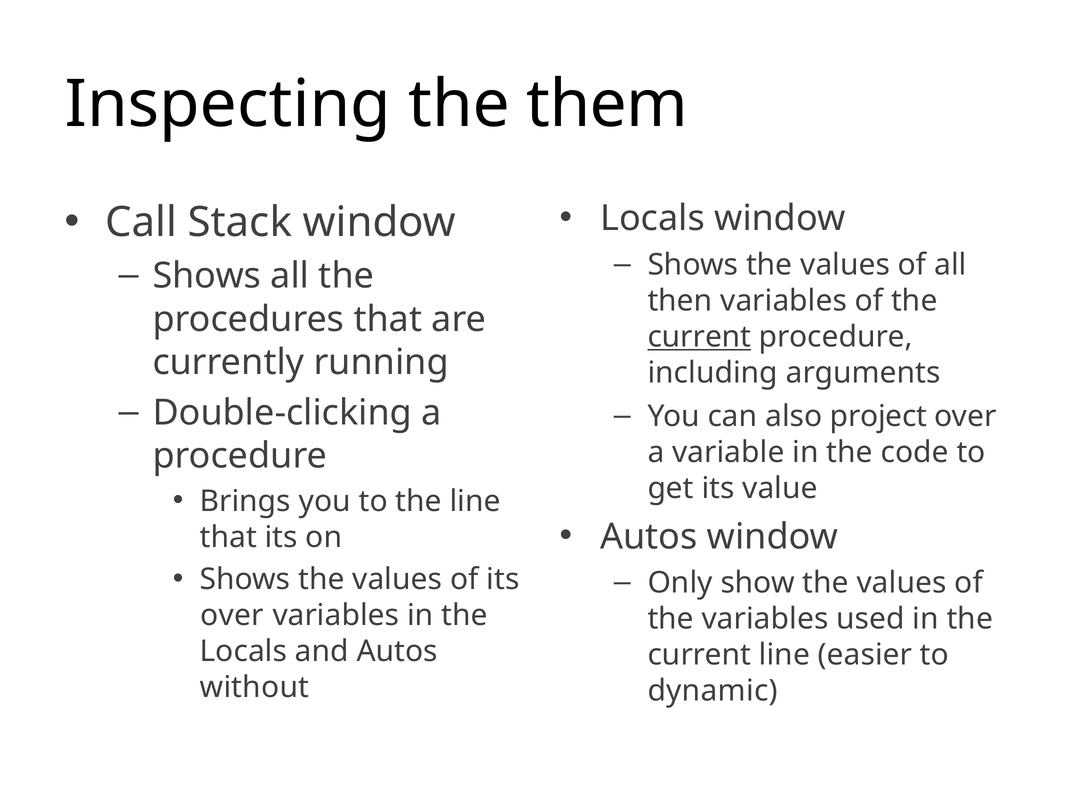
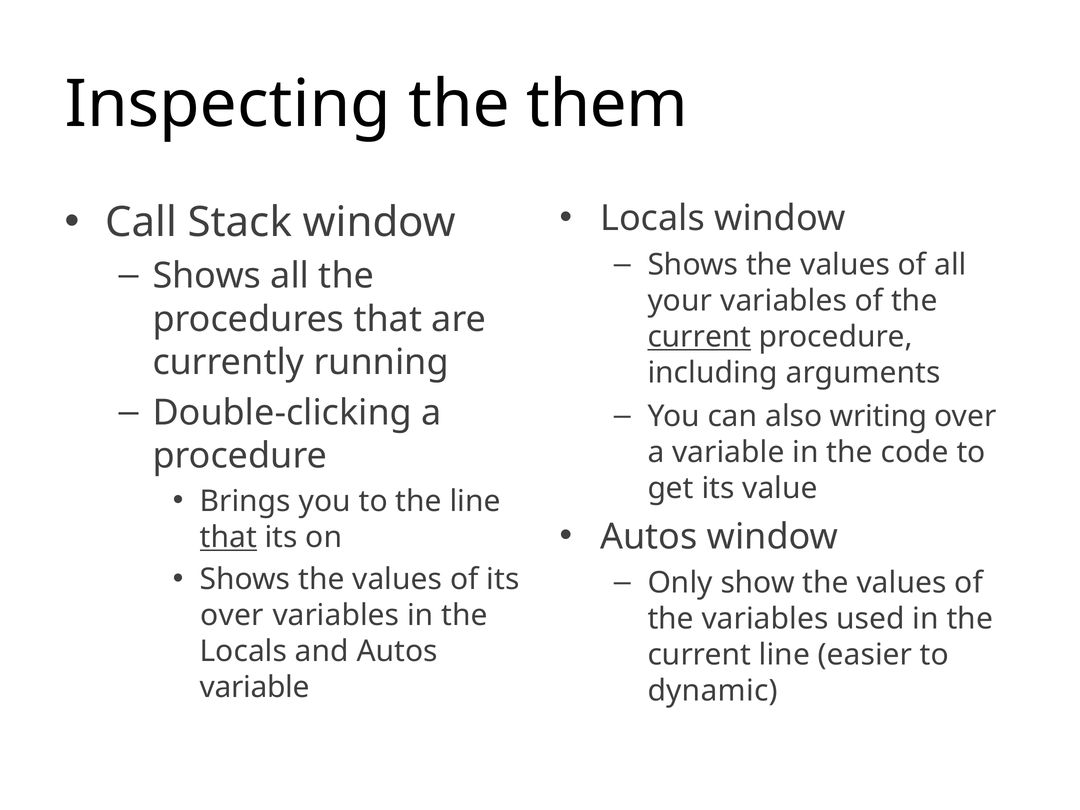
then: then -> your
project: project -> writing
that at (228, 537) underline: none -> present
without at (254, 688): without -> variable
